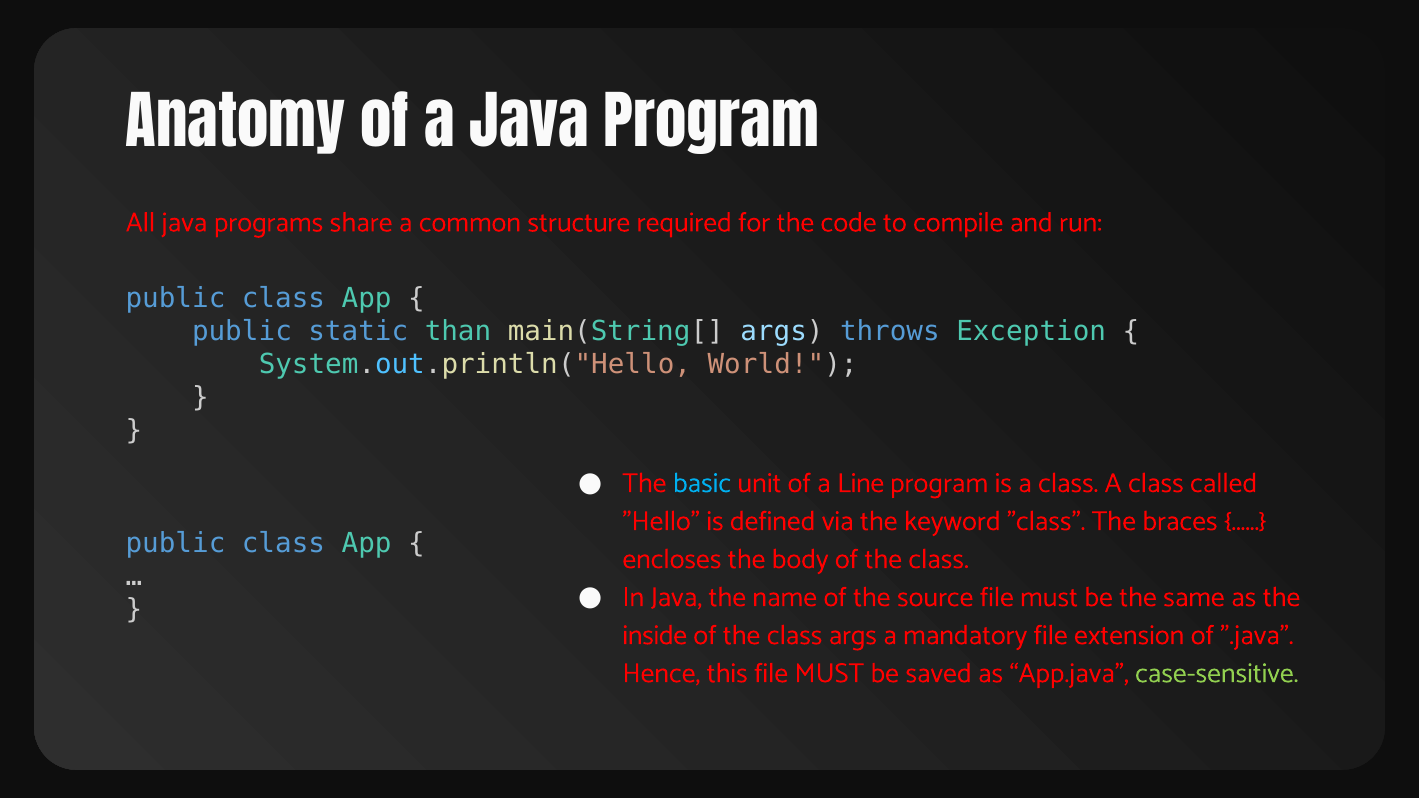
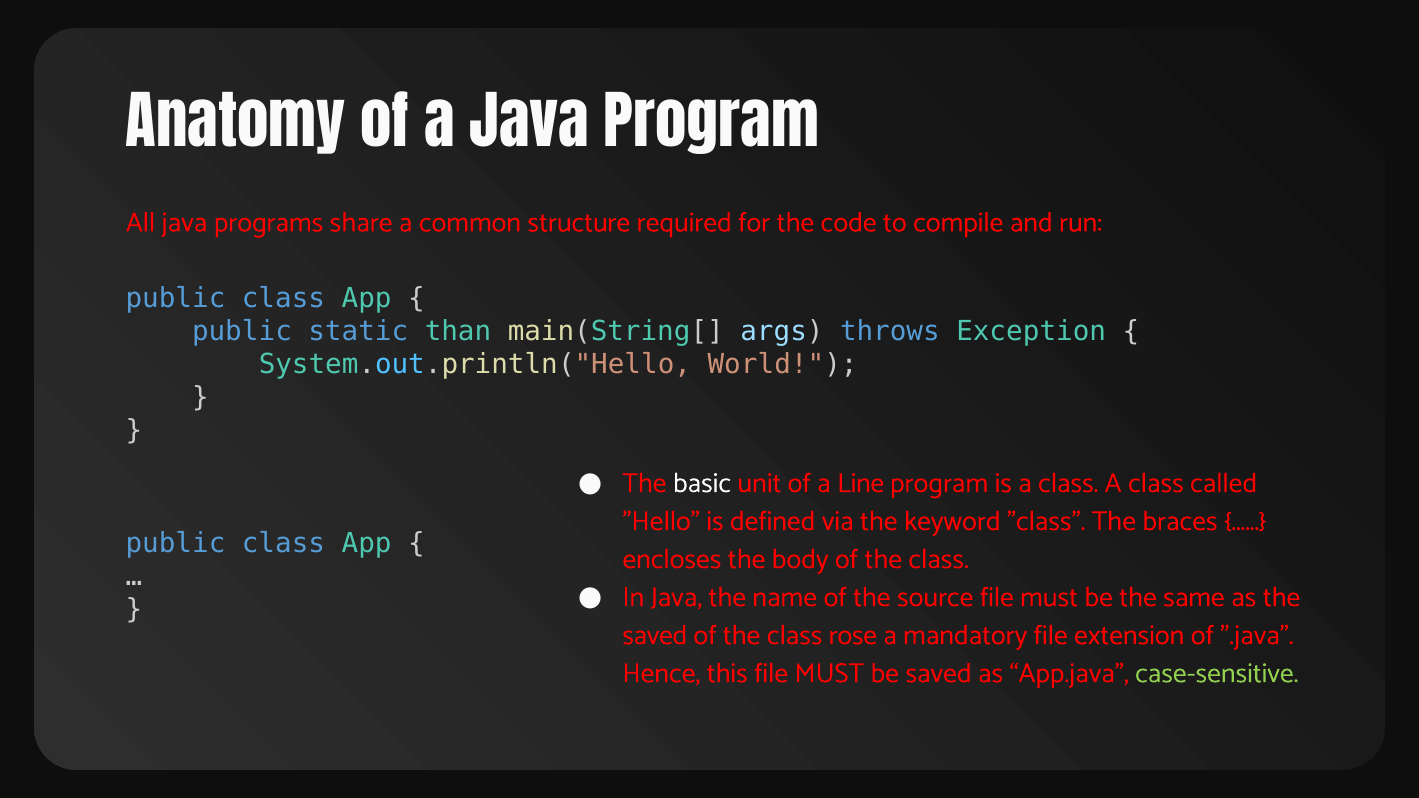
basic colour: light blue -> white
inside at (655, 635): inside -> saved
class args: args -> rose
